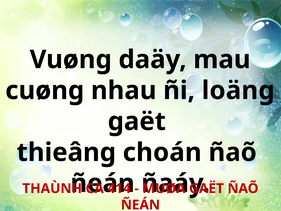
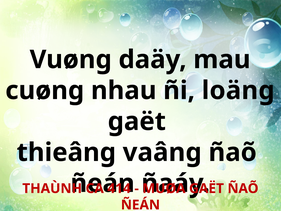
choán: choán -> vaâng
